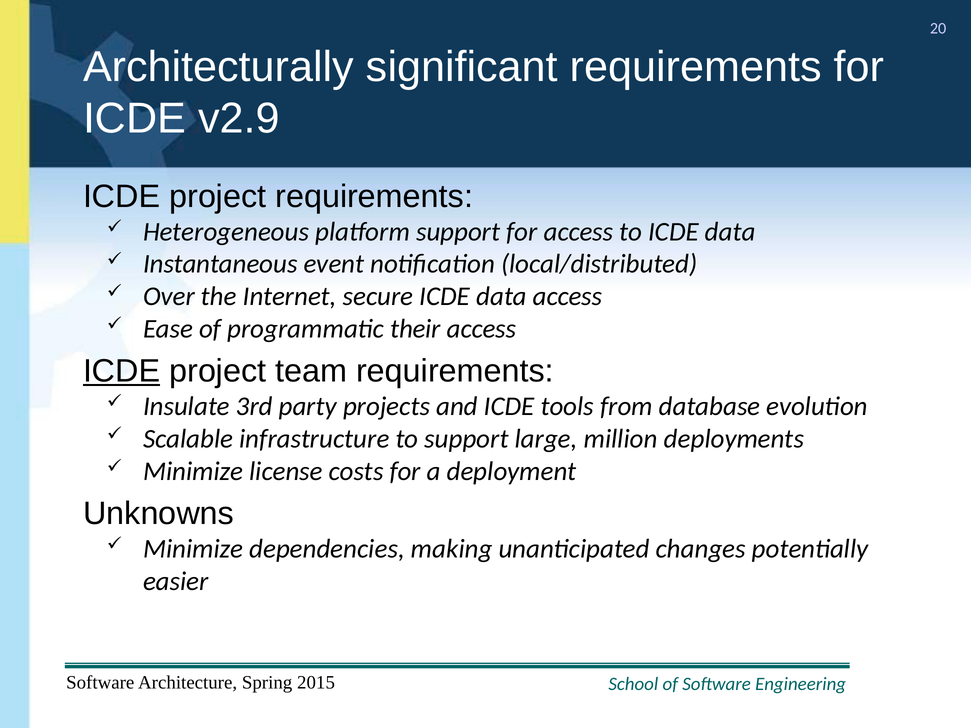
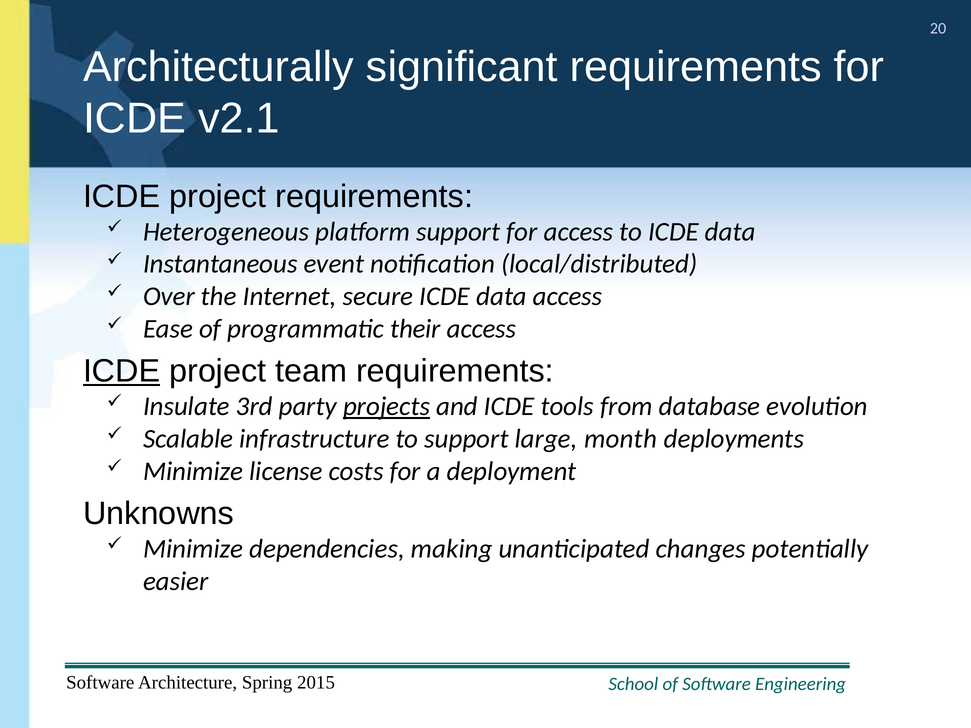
v2.9: v2.9 -> v2.1
projects underline: none -> present
million: million -> month
